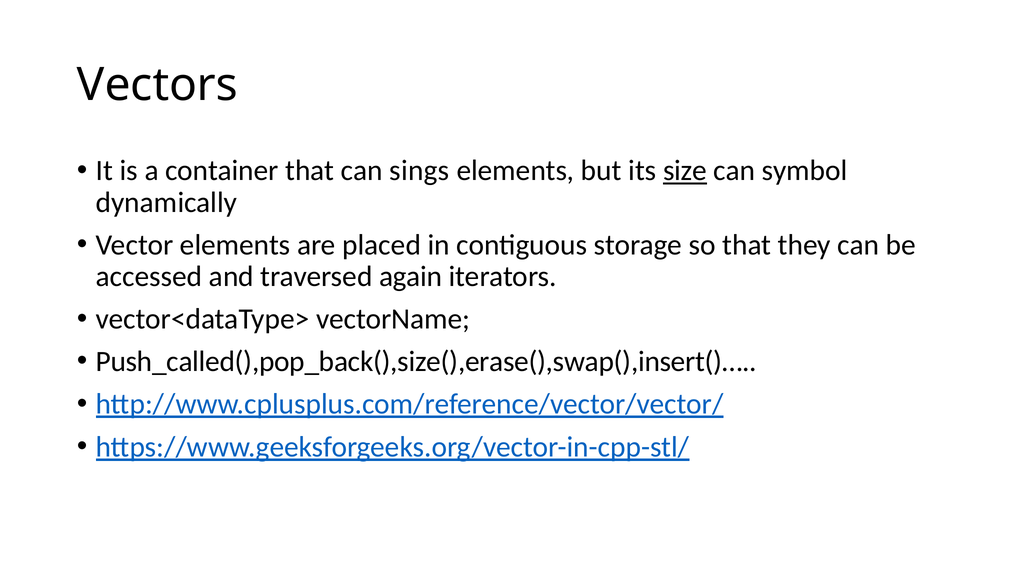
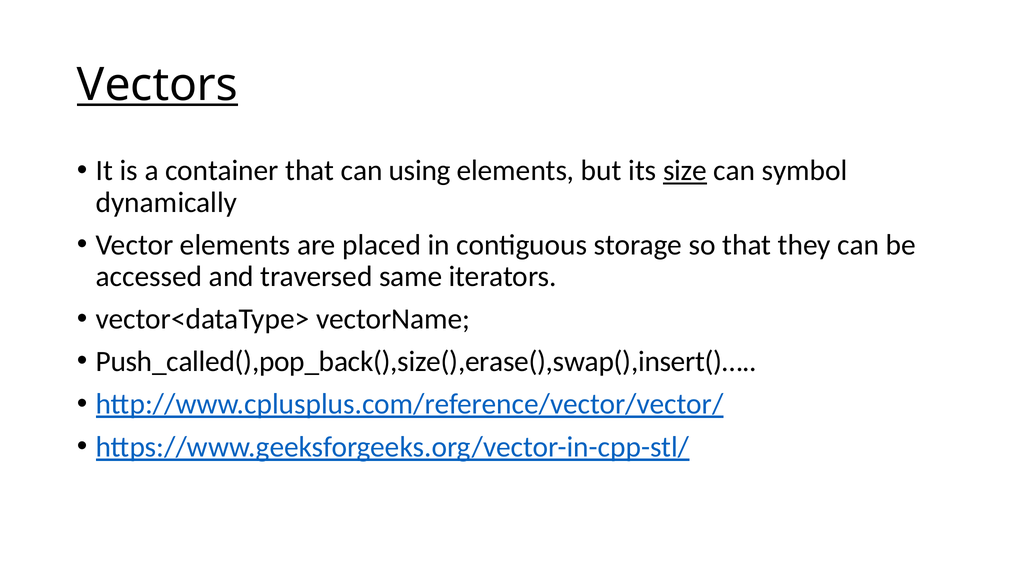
Vectors underline: none -> present
sings: sings -> using
again: again -> same
